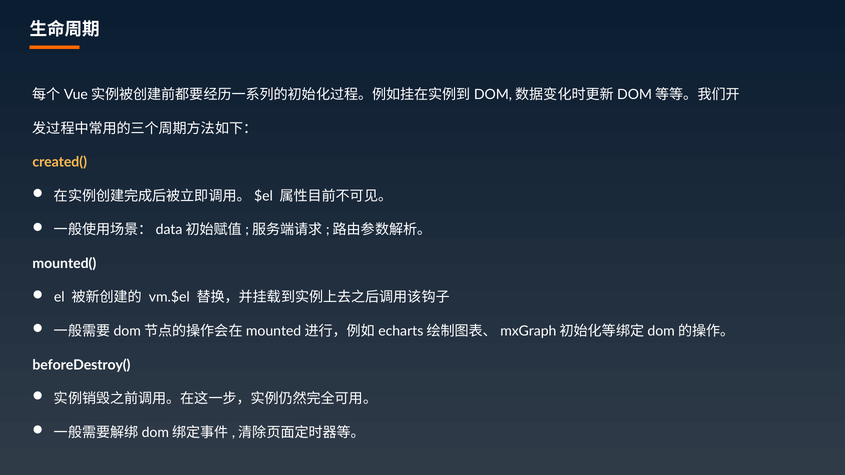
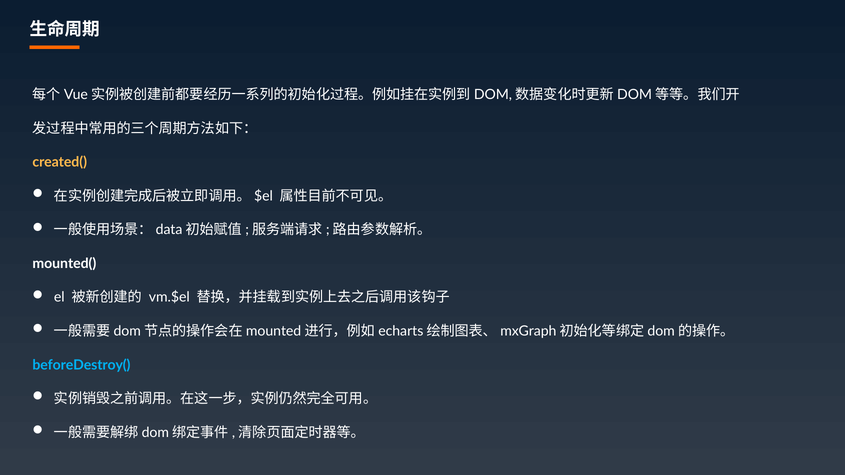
beforeDestroy( colour: white -> light blue
